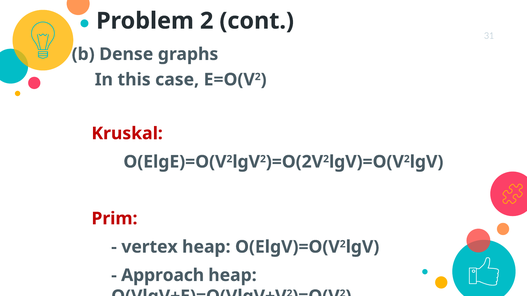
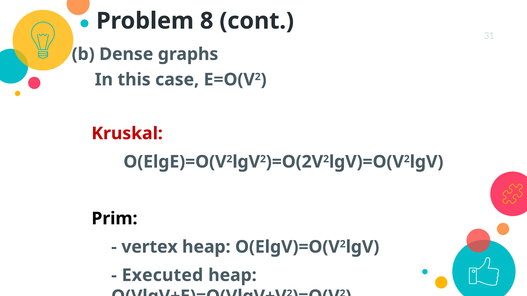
Problem 2: 2 -> 8
Prim colour: red -> black
Approach: Approach -> Executed
